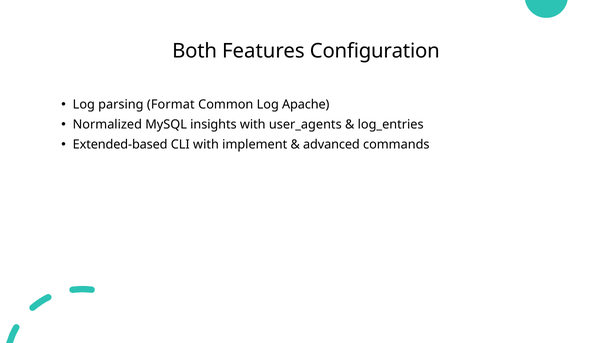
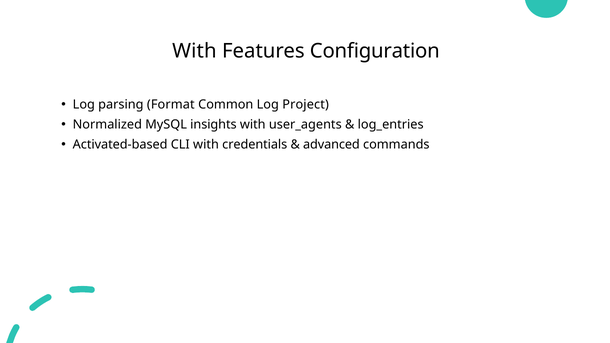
Both at (195, 51): Both -> With
Apache: Apache -> Project
Extended-based: Extended-based -> Activated-based
implement: implement -> credentials
